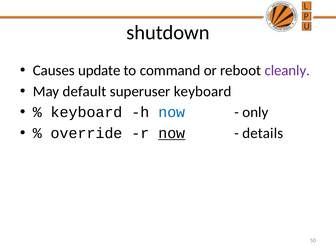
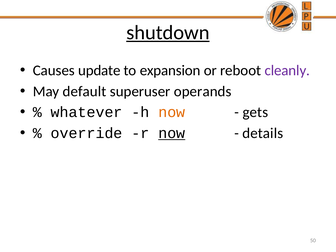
shutdown underline: none -> present
command: command -> expansion
superuser keyboard: keyboard -> operands
keyboard at (87, 112): keyboard -> whatever
now at (172, 112) colour: blue -> orange
only: only -> gets
